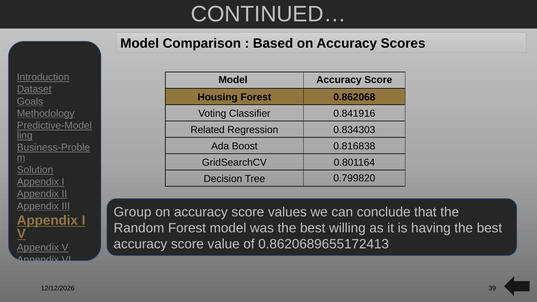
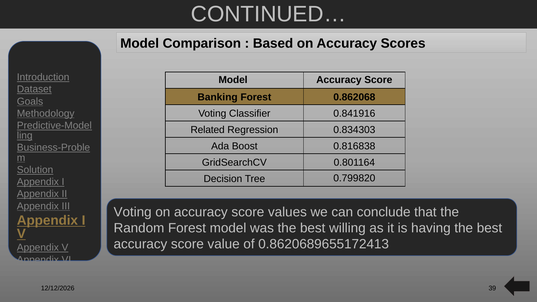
Housing: Housing -> Banking
Group at (133, 212): Group -> Voting
